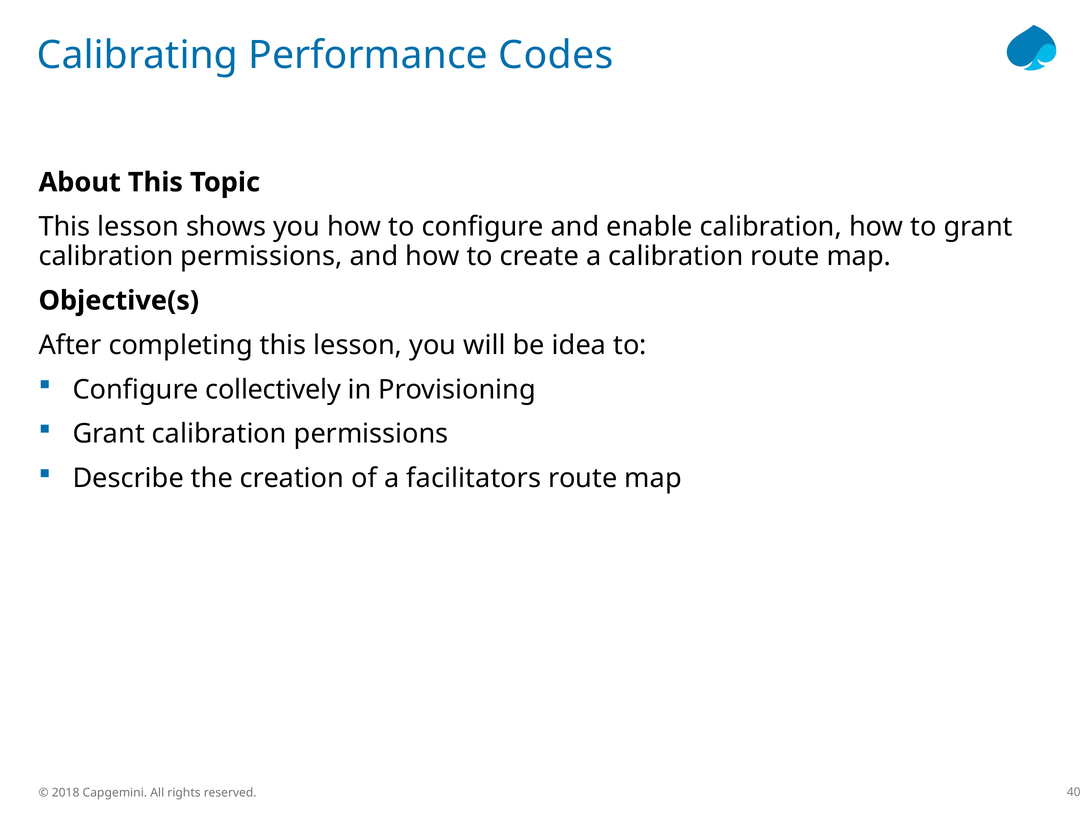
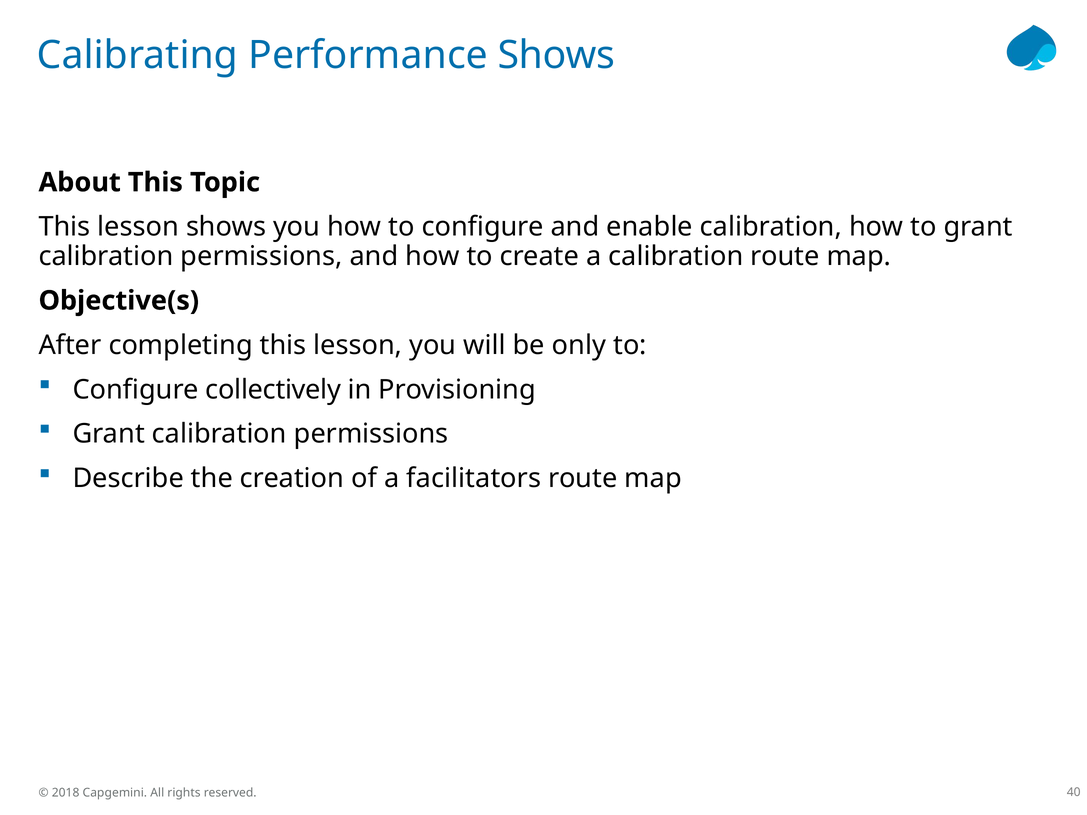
Performance Codes: Codes -> Shows
idea: idea -> only
